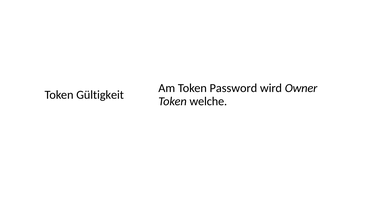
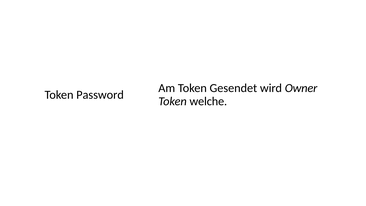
Password: Password -> Gesendet
Gültigkeit: Gültigkeit -> Password
